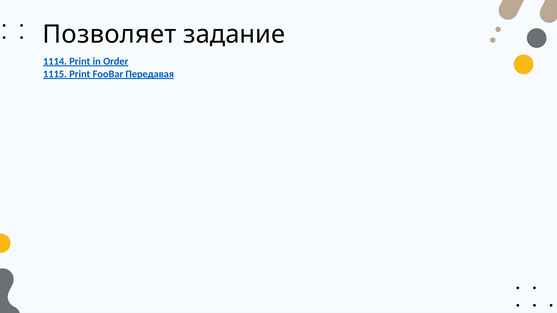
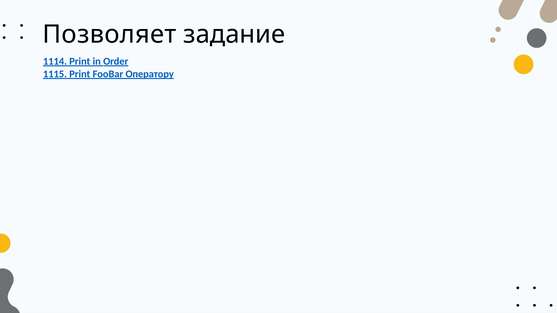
Передавая: Передавая -> Оператору
